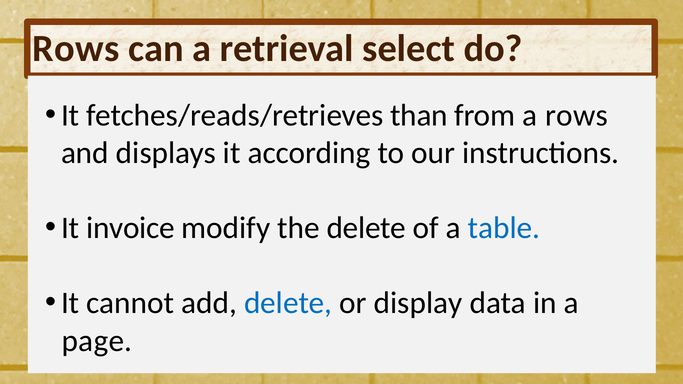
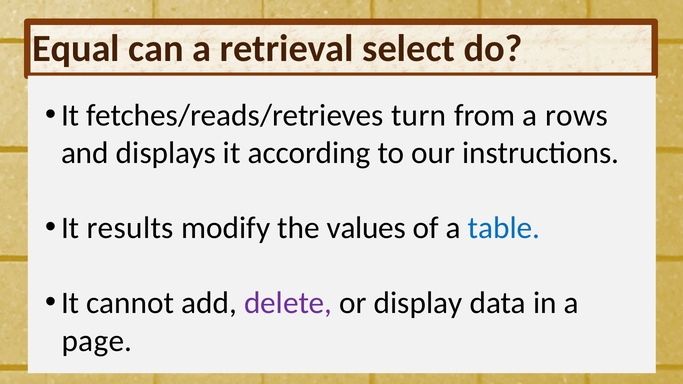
Rows at (76, 49): Rows -> Equal
than: than -> turn
invoice: invoice -> results
the delete: delete -> values
delete at (288, 303) colour: blue -> purple
